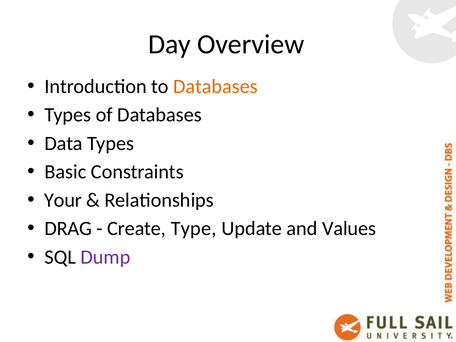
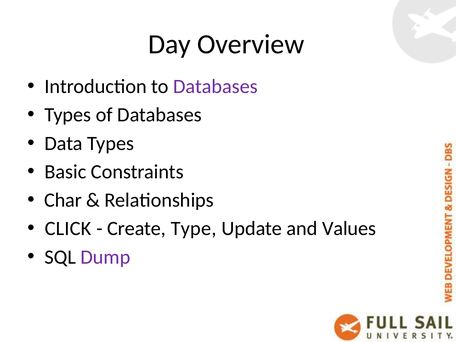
Databases at (215, 87) colour: orange -> purple
Your: Your -> Char
DRAG: DRAG -> CLICK
